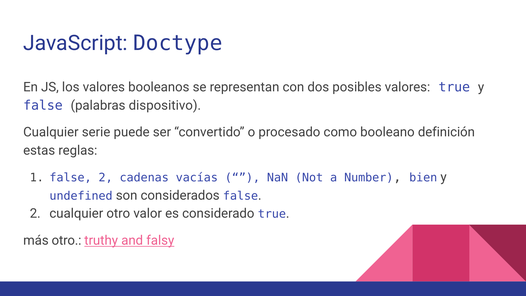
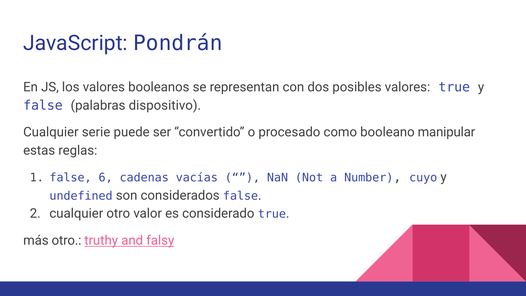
Doctype: Doctype -> Pondrán
definición: definición -> manipular
2 at (106, 178): 2 -> 6
bien: bien -> cuyo
